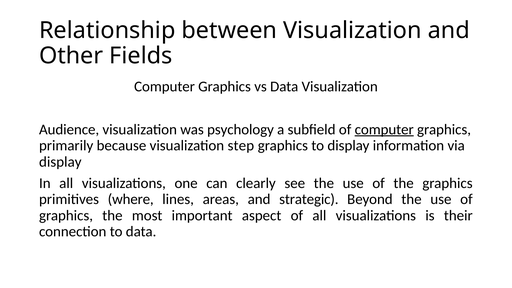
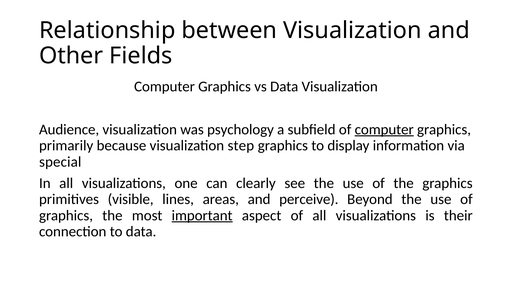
display at (60, 162): display -> special
where: where -> visible
strategic: strategic -> perceive
important underline: none -> present
